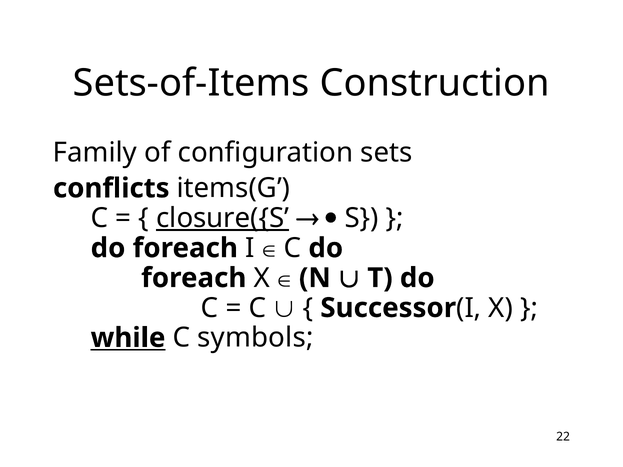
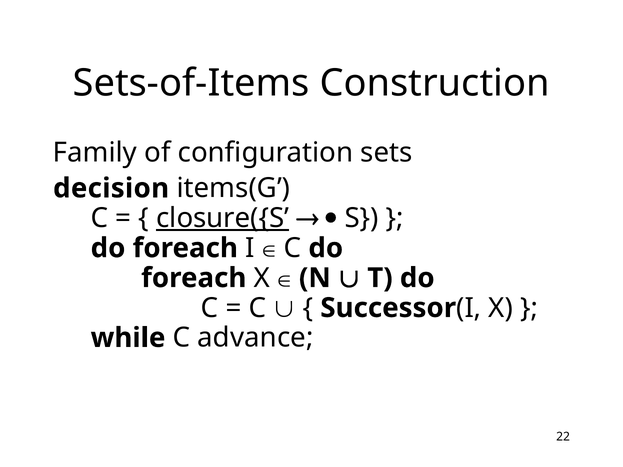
conflicts: conflicts -> decision
while underline: present -> none
symbols: symbols -> advance
